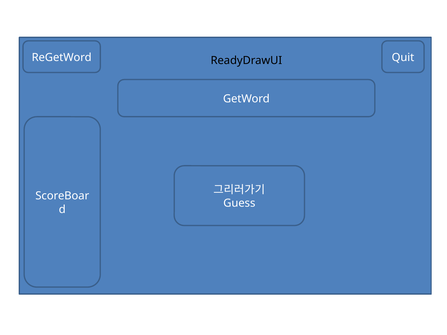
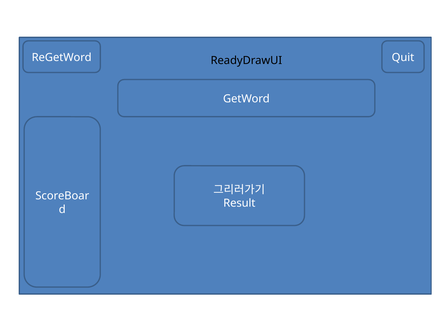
Guess: Guess -> Result
